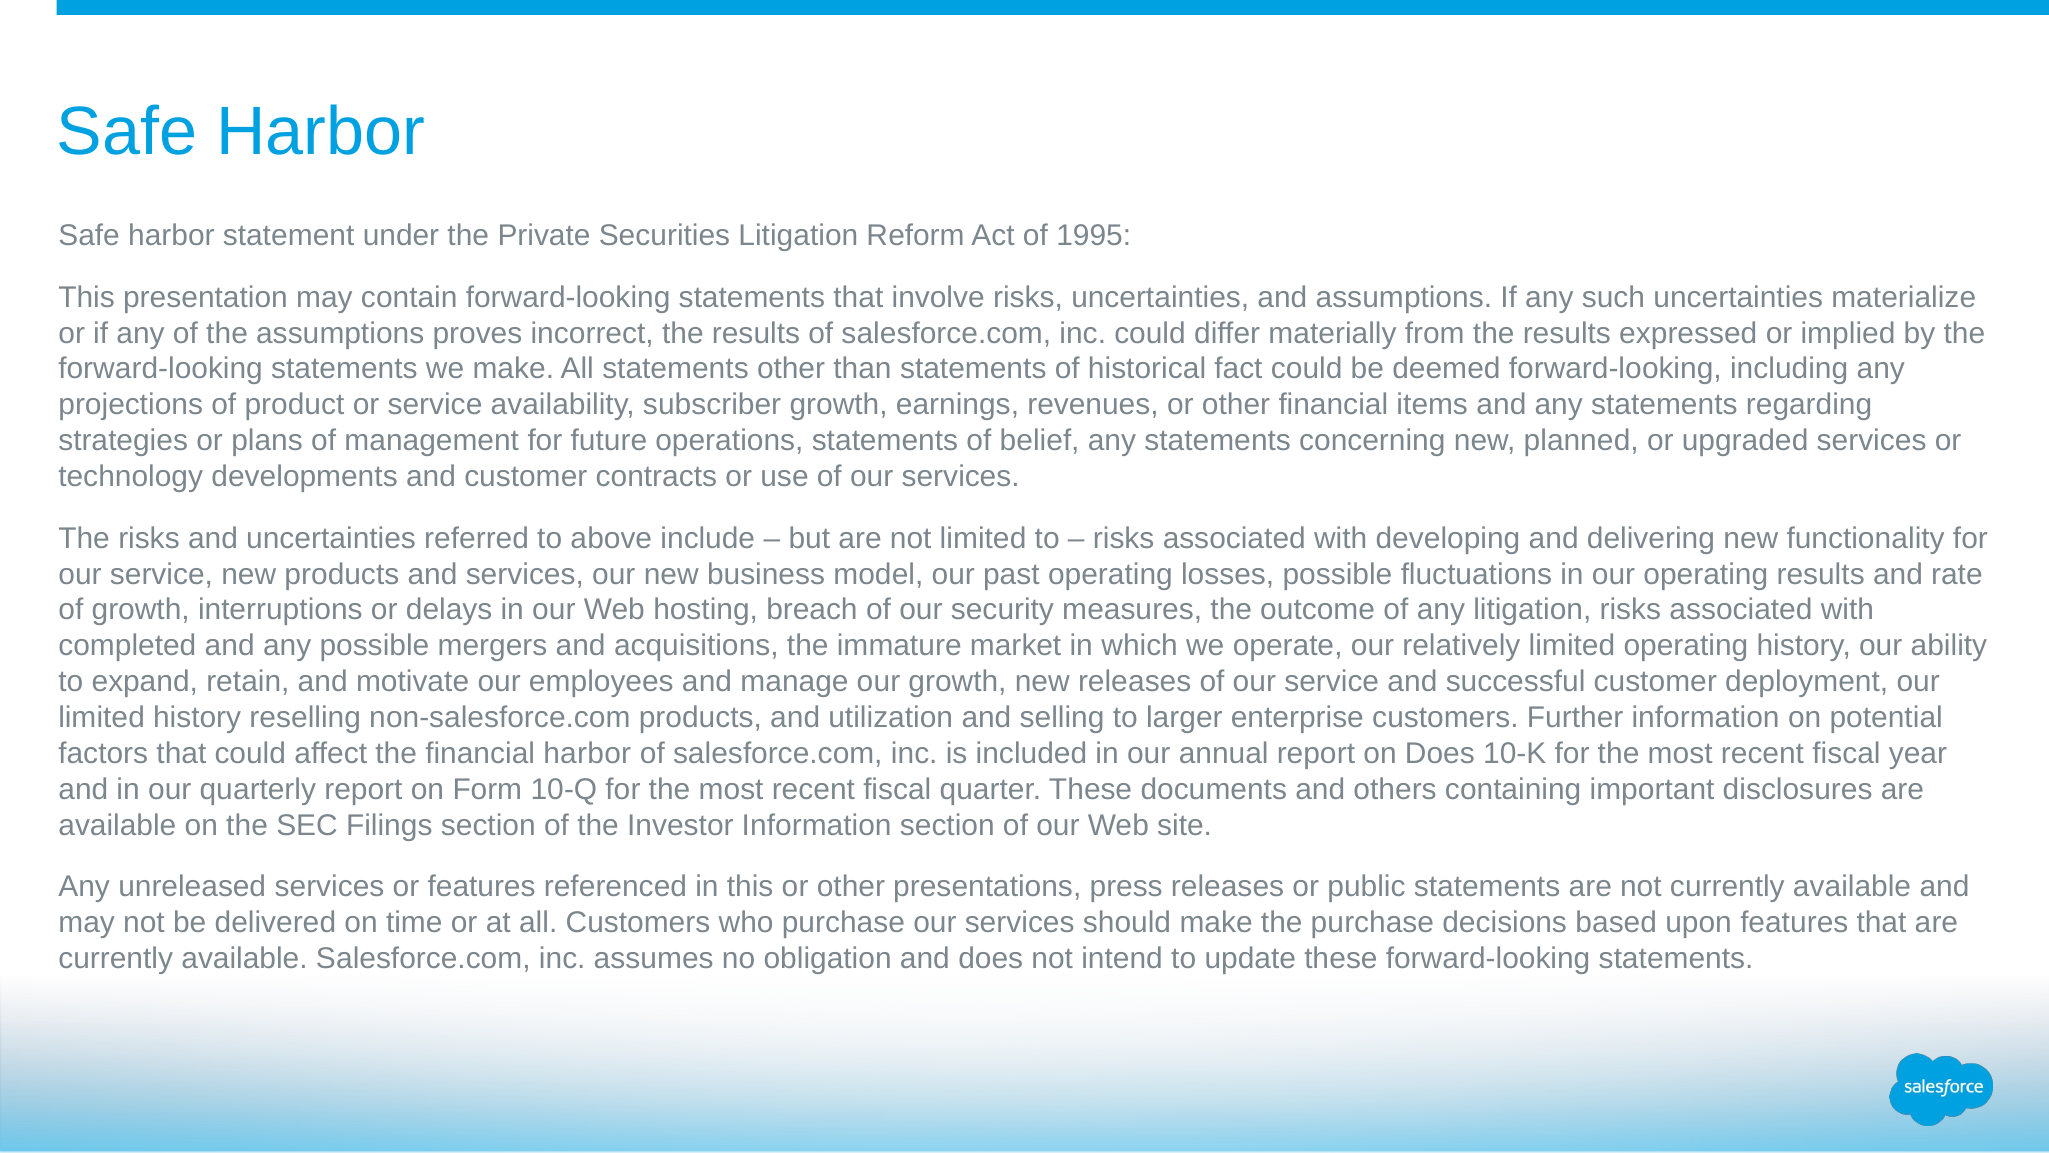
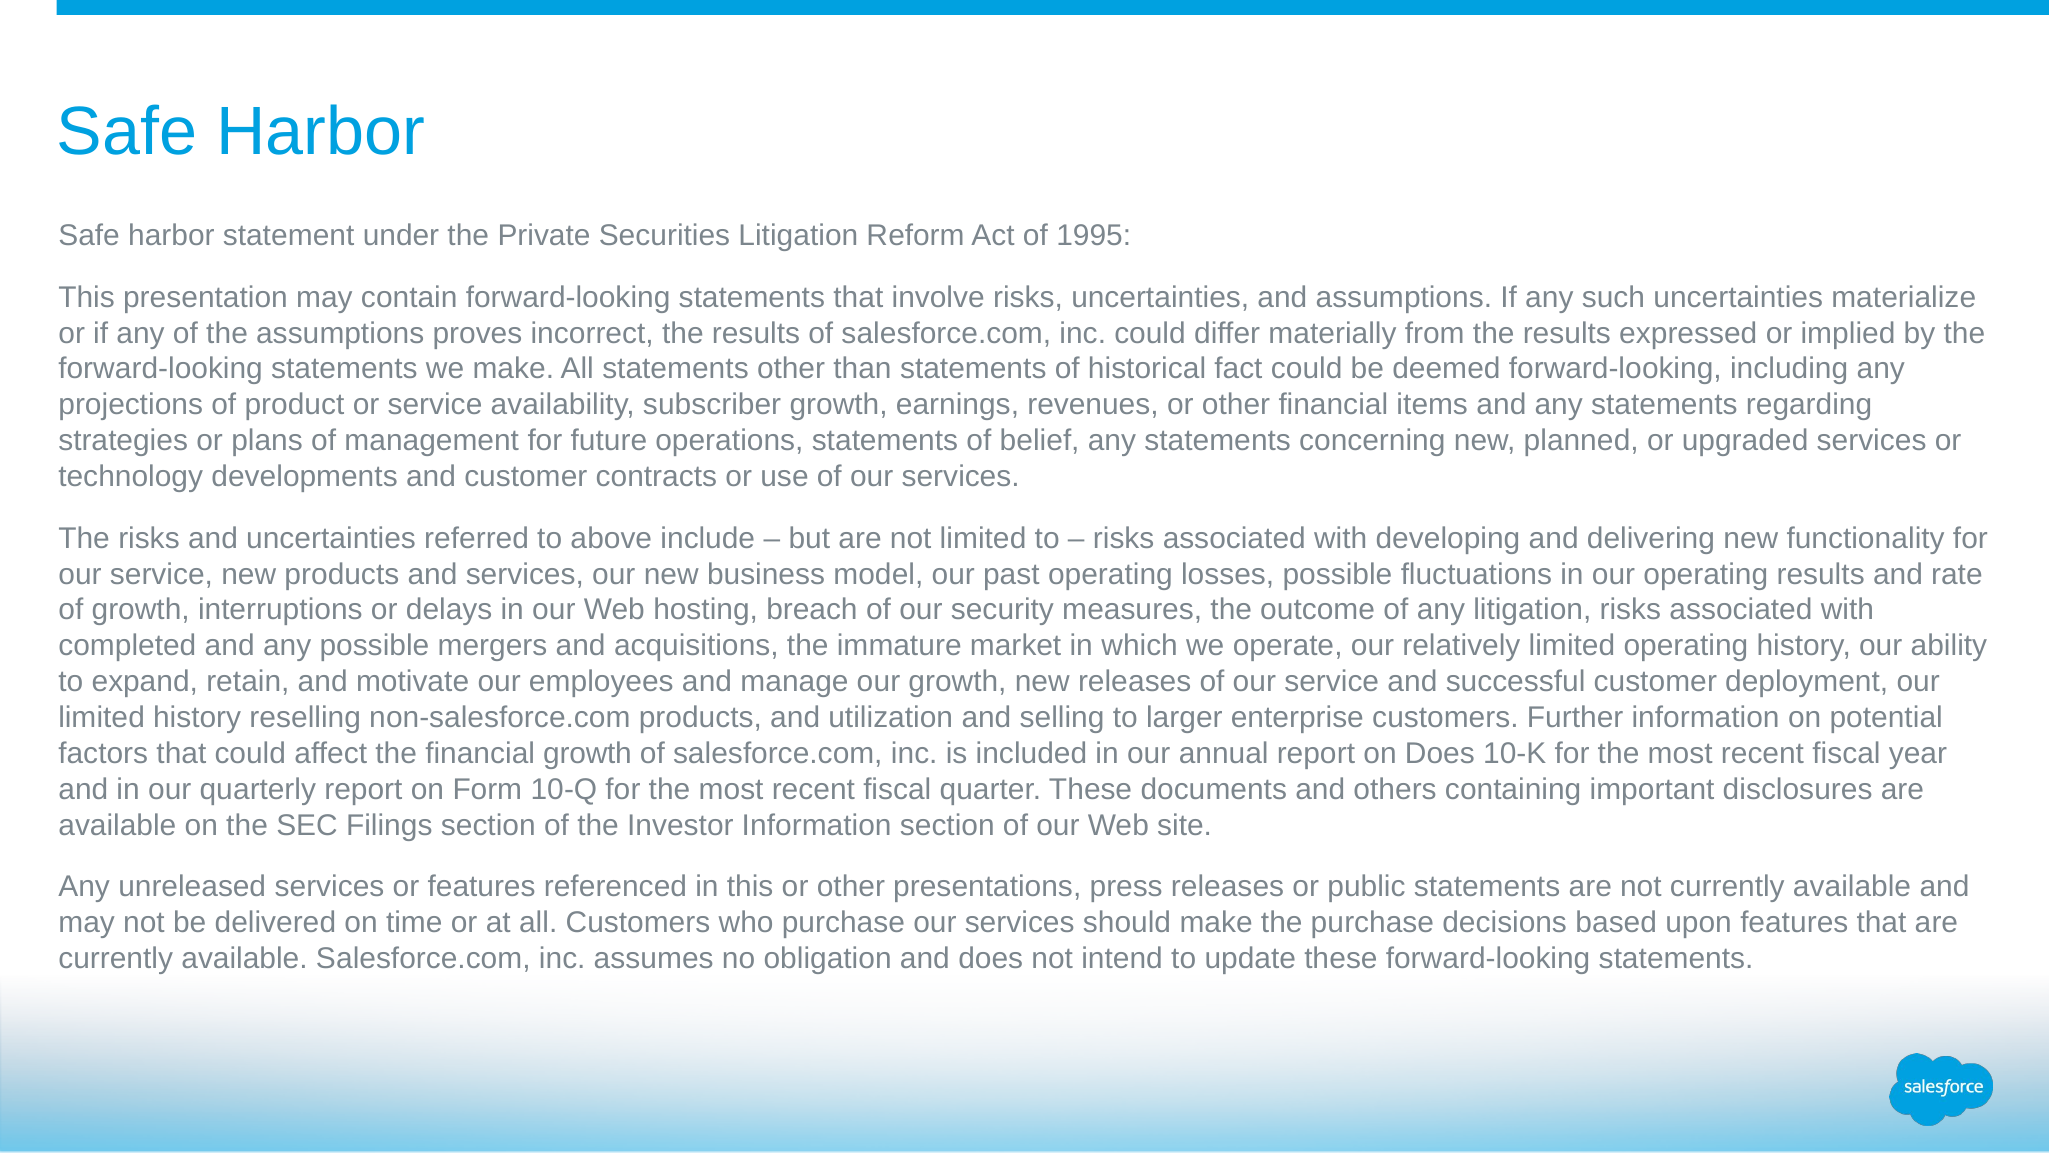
financial harbor: harbor -> growth
